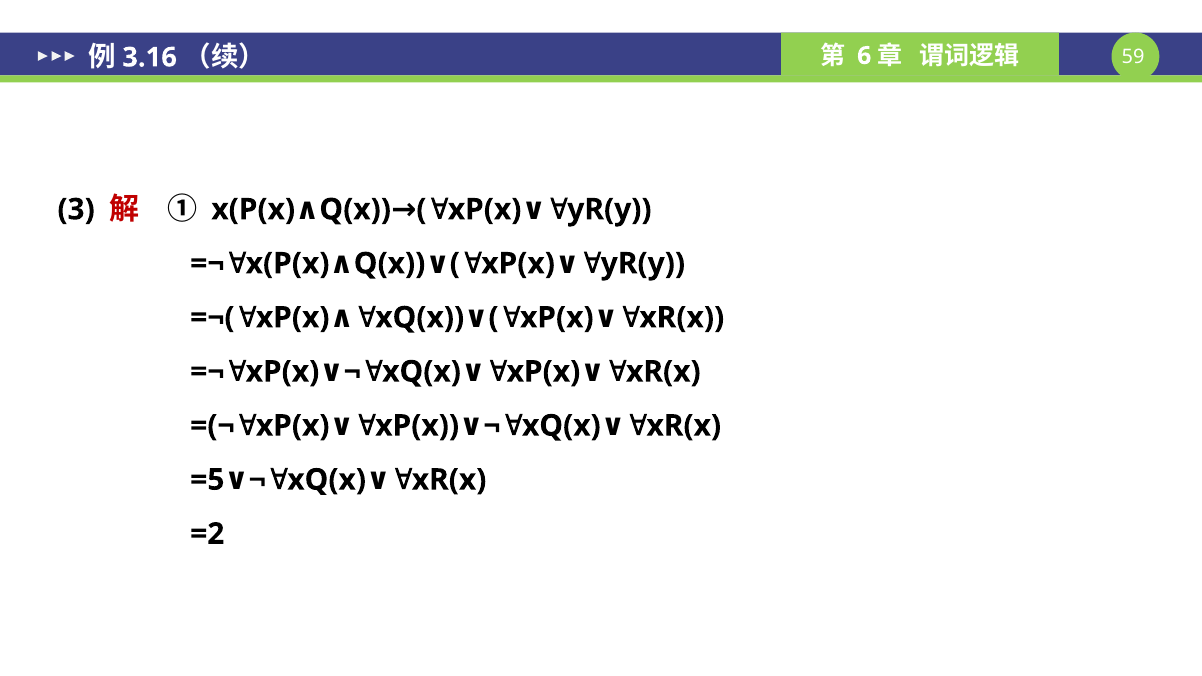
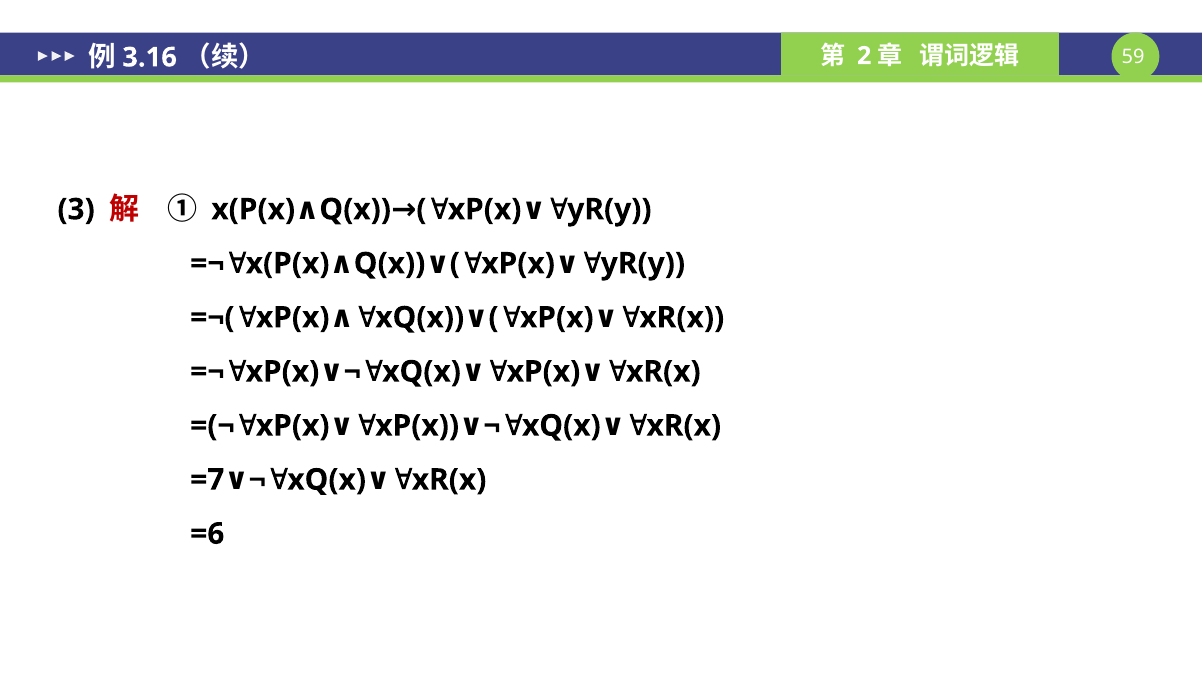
6: 6 -> 2
=5: =5 -> =7
=2: =2 -> =6
